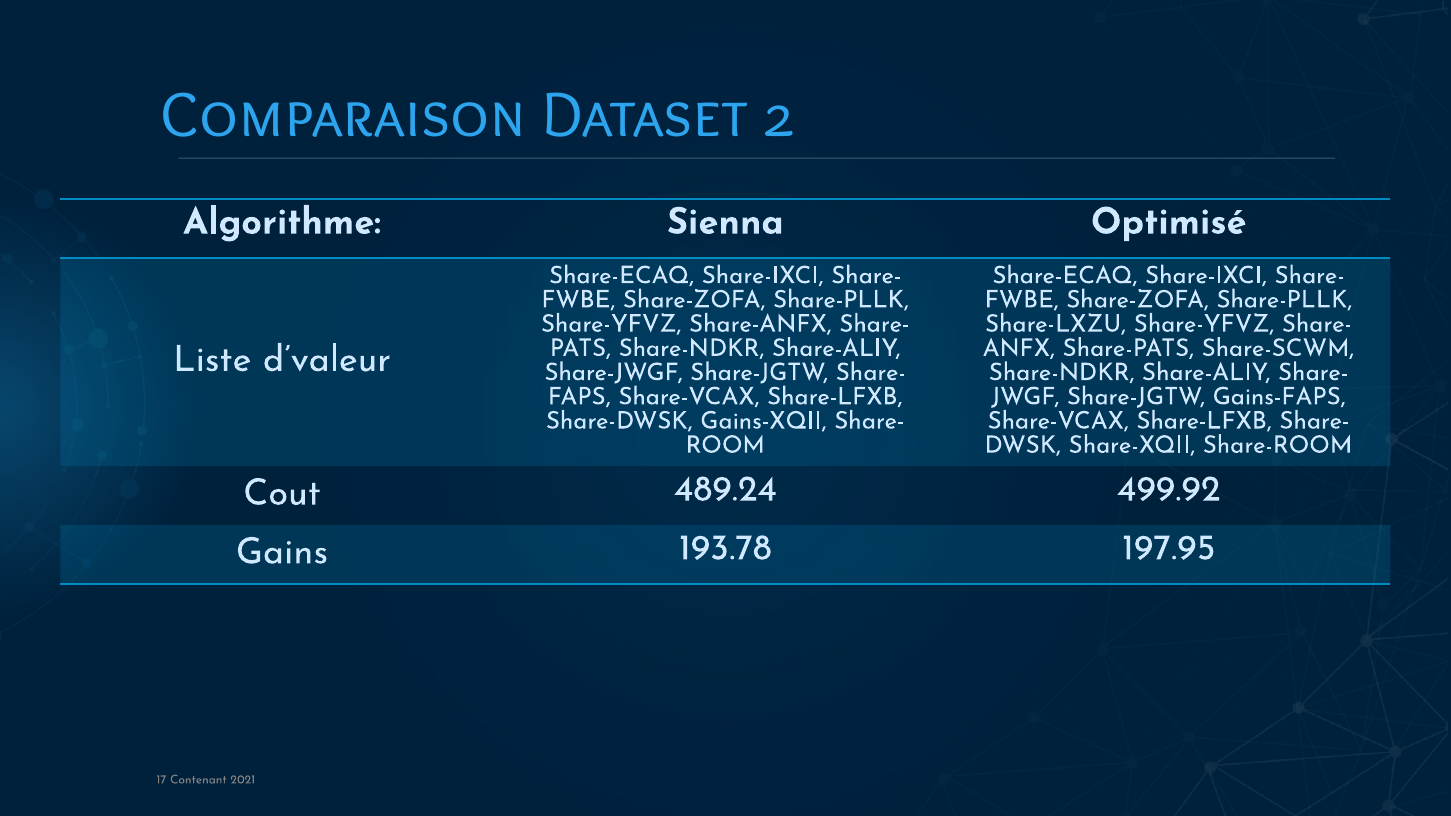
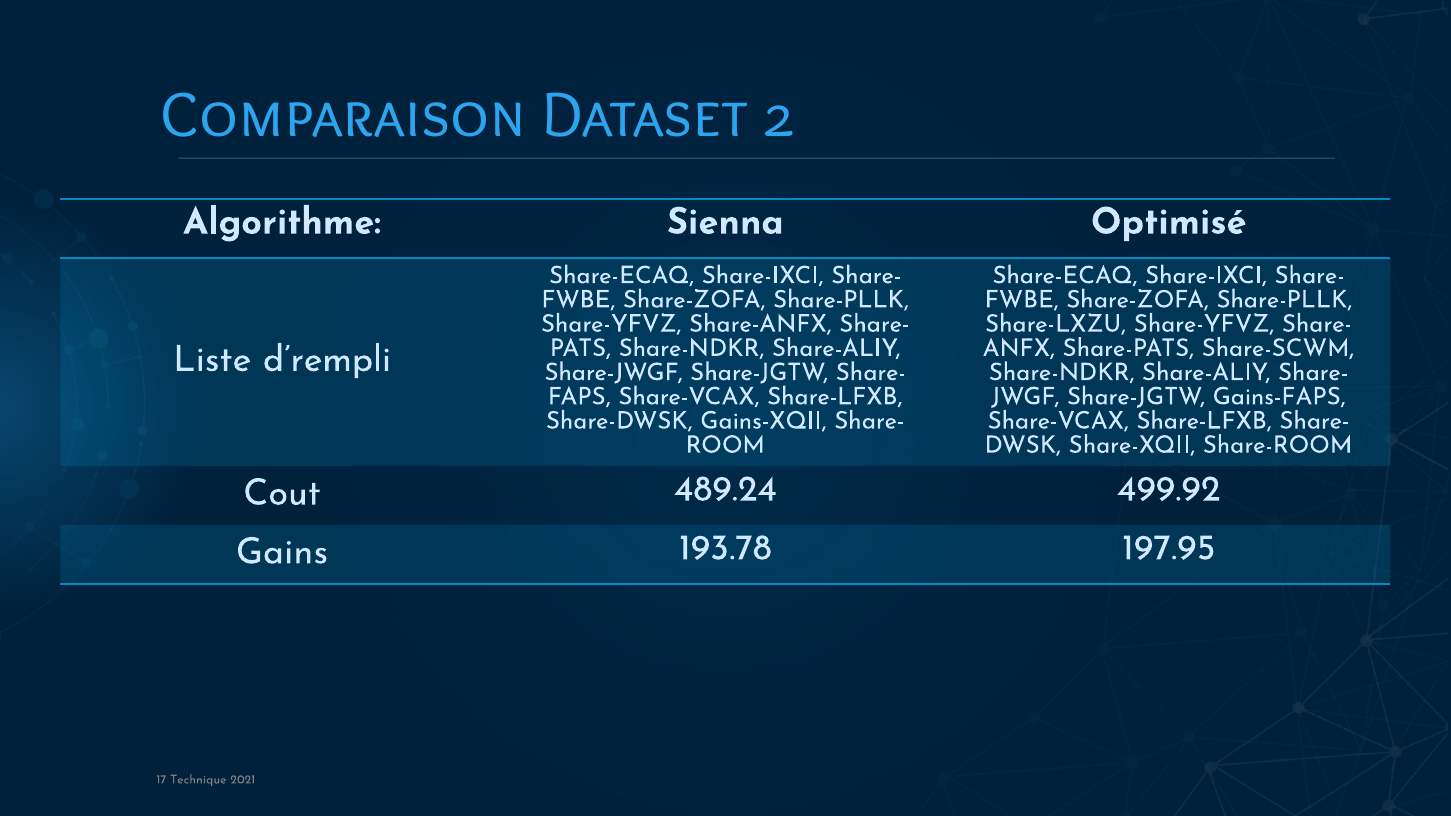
d’valeur: d’valeur -> d’rempli
Contenant: Contenant -> Technique
